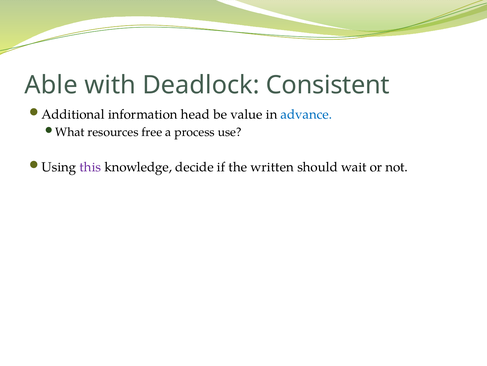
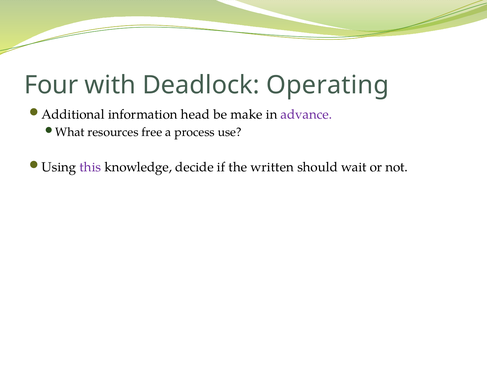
Able: Able -> Four
Consistent: Consistent -> Operating
value: value -> make
advance colour: blue -> purple
